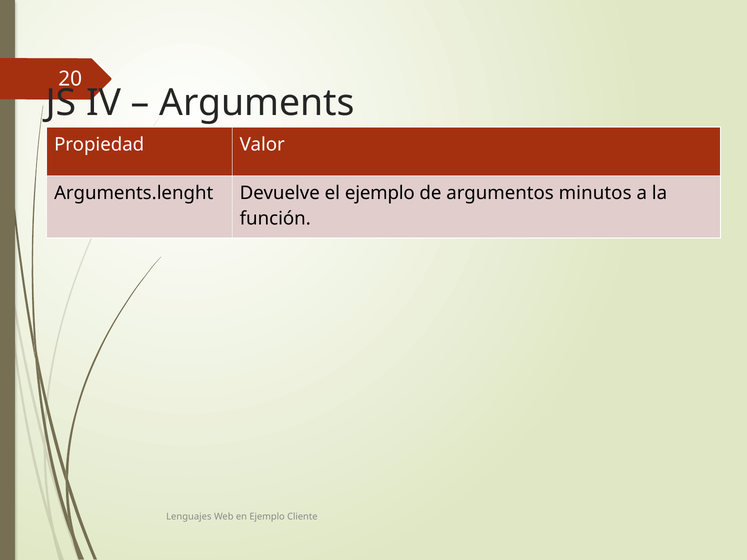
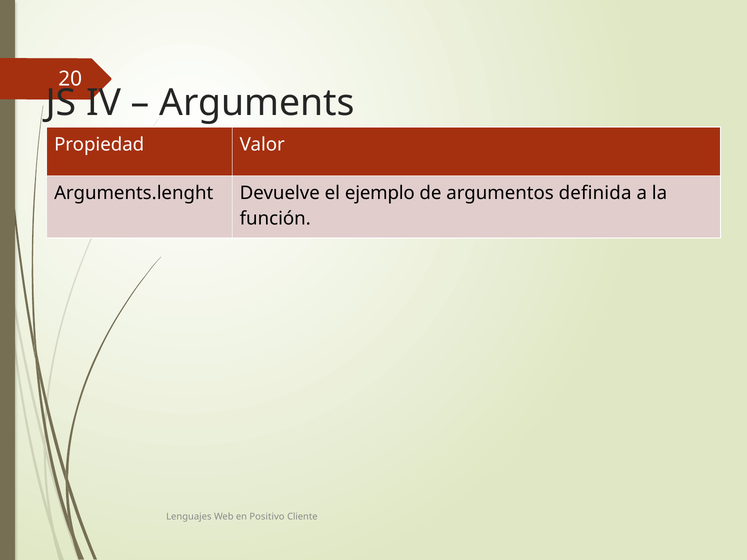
minutos: minutos -> definida
en Ejemplo: Ejemplo -> Positivo
